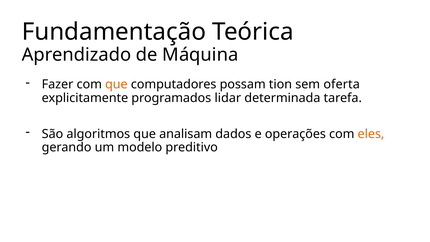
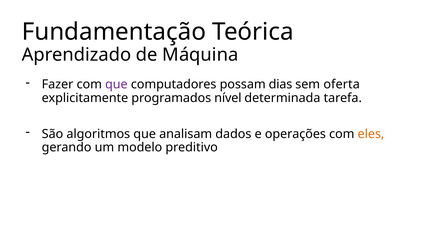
que at (116, 84) colour: orange -> purple
tion: tion -> dias
lidar: lidar -> nível
